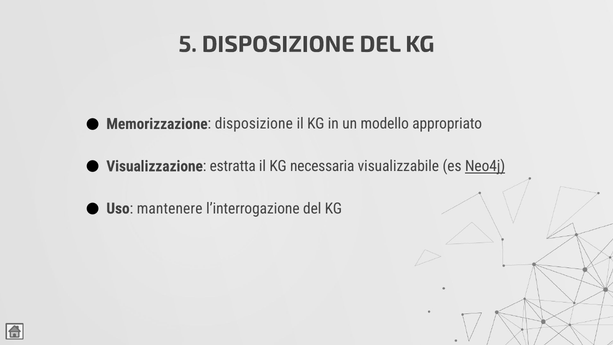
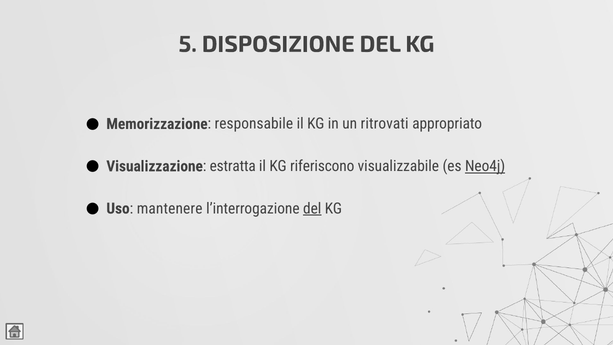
Memorizzazione disposizione: disposizione -> responsabile
modello: modello -> ritrovati
necessaria: necessaria -> riferiscono
del at (312, 208) underline: none -> present
